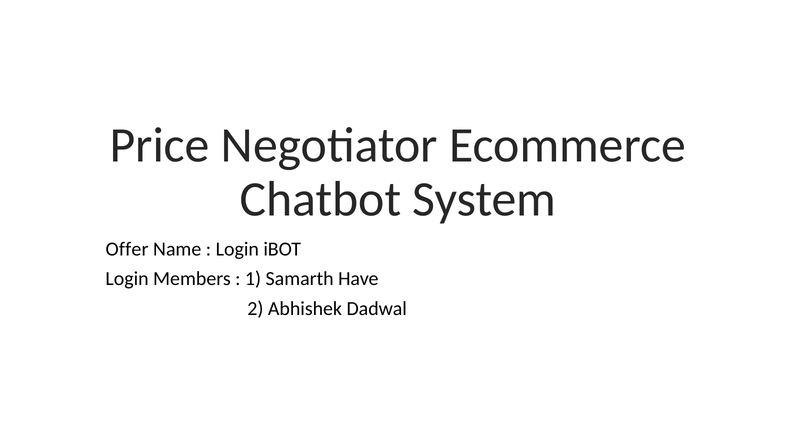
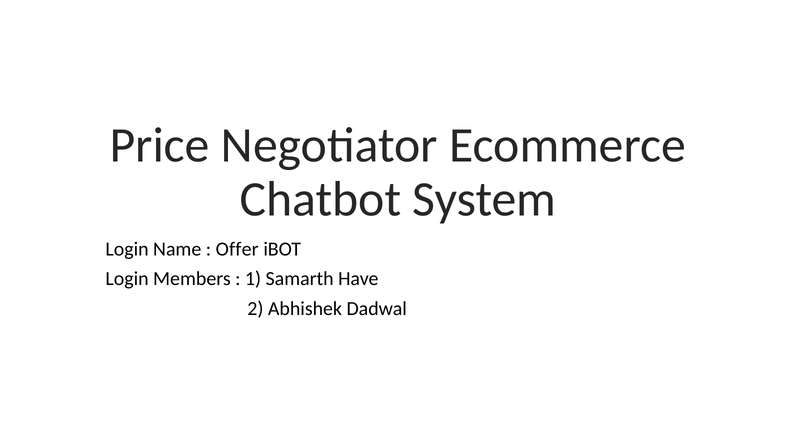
Offer at (127, 249): Offer -> Login
Login at (237, 249): Login -> Offer
